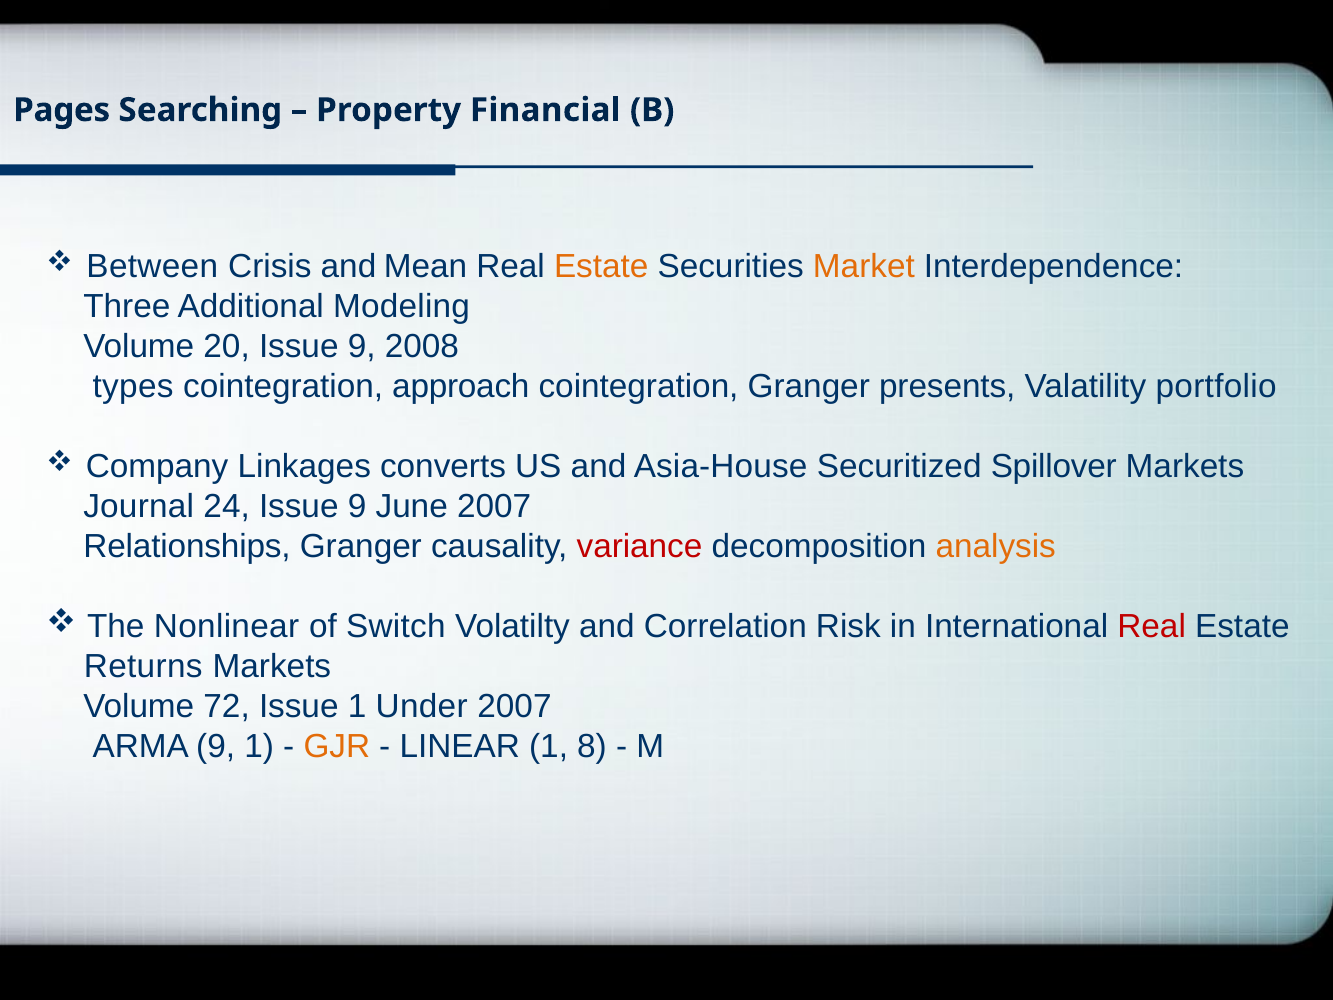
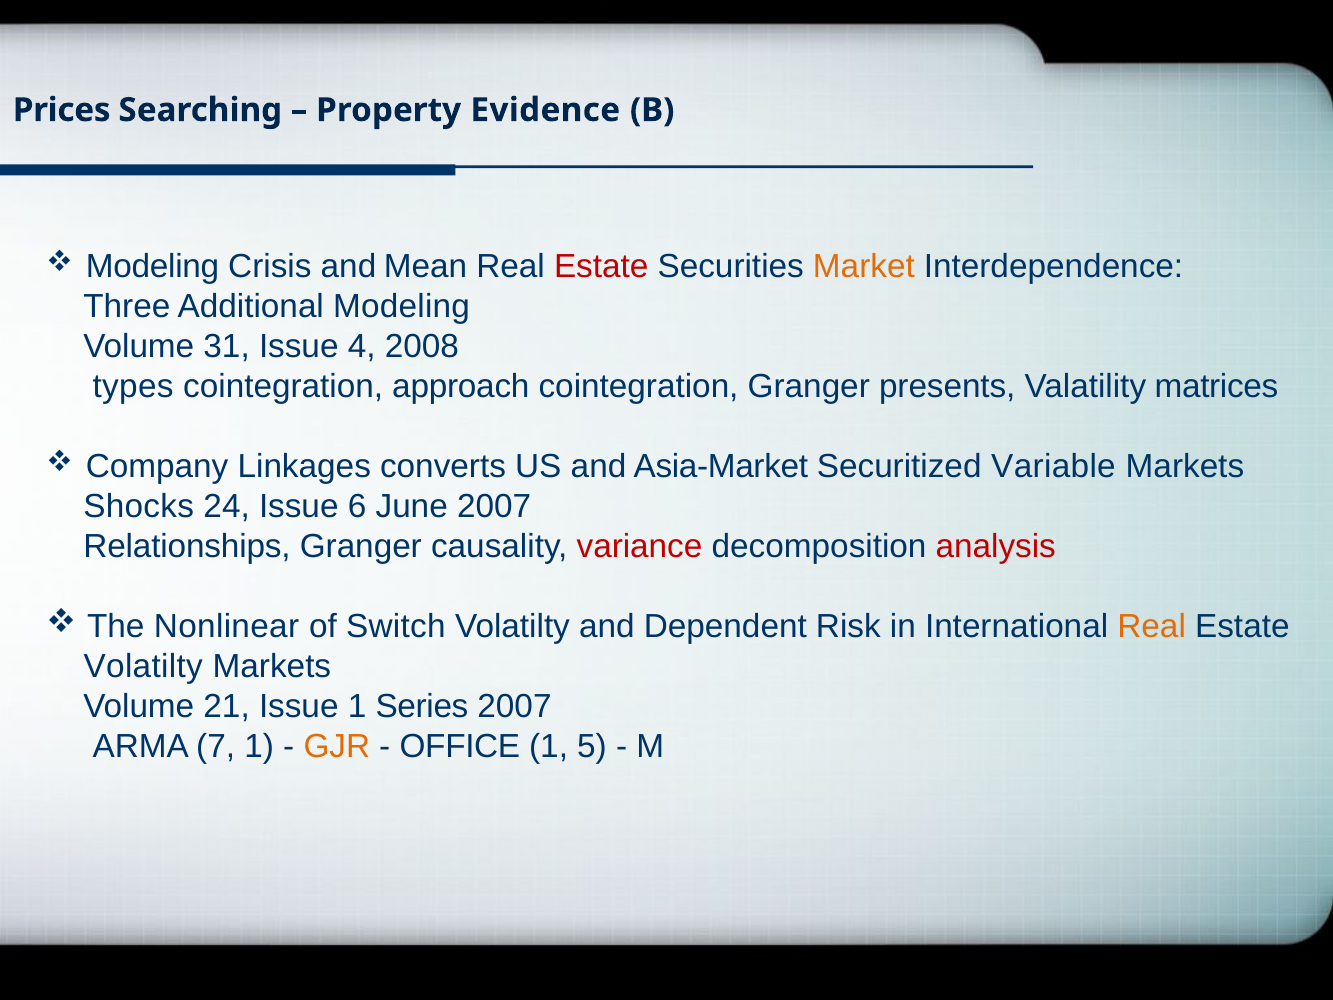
Pages: Pages -> Prices
Financial: Financial -> Evidence
Between at (152, 267): Between -> Modeling
Estate at (601, 267) colour: orange -> red
20: 20 -> 31
9 at (362, 347): 9 -> 4
portfolio: portfolio -> matrices
Asia-House: Asia-House -> Asia-Market
Spillover: Spillover -> Variable
Journal: Journal -> Shocks
24 Issue 9: 9 -> 6
analysis colour: orange -> red
Correlation: Correlation -> Dependent
Real at (1152, 627) colour: red -> orange
Returns at (143, 667): Returns -> Volatilty
72: 72 -> 21
Under: Under -> Series
ARMA 9: 9 -> 7
LINEAR: LINEAR -> OFFICE
8: 8 -> 5
